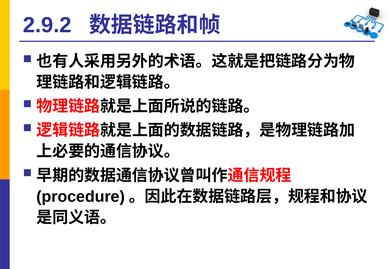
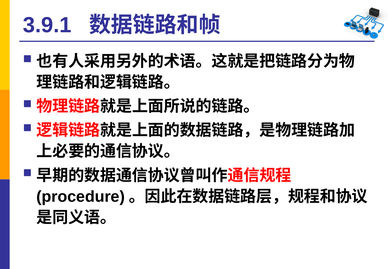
2.9.2: 2.9.2 -> 3.9.1
